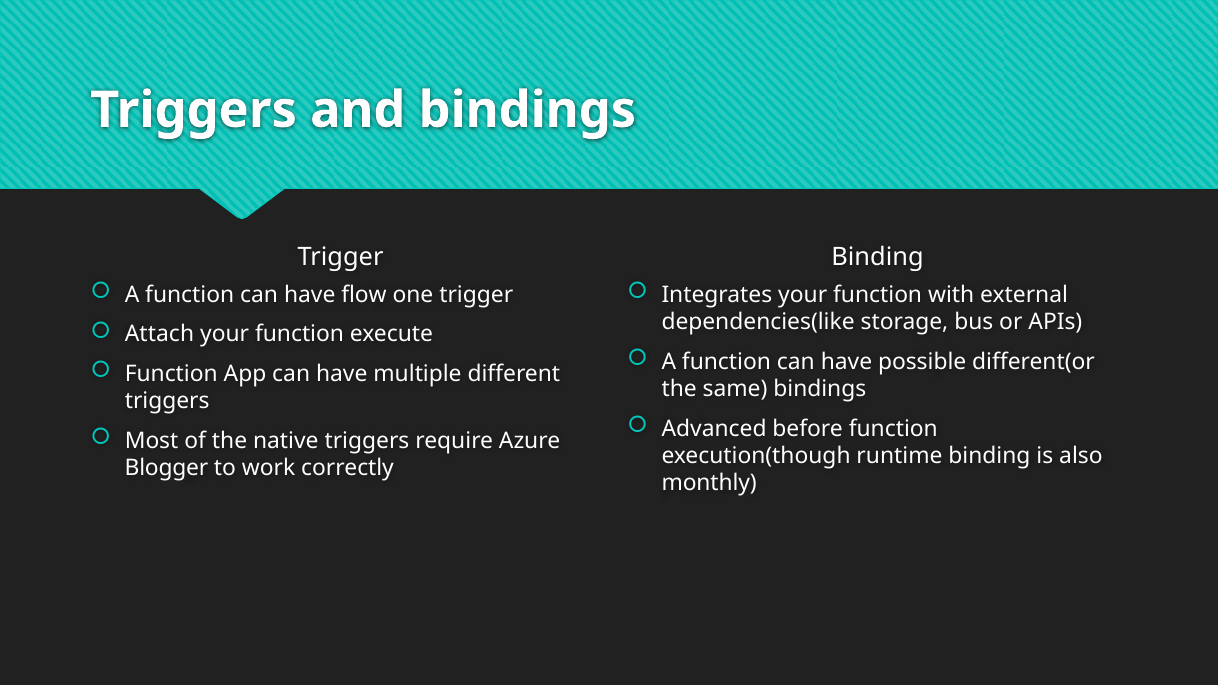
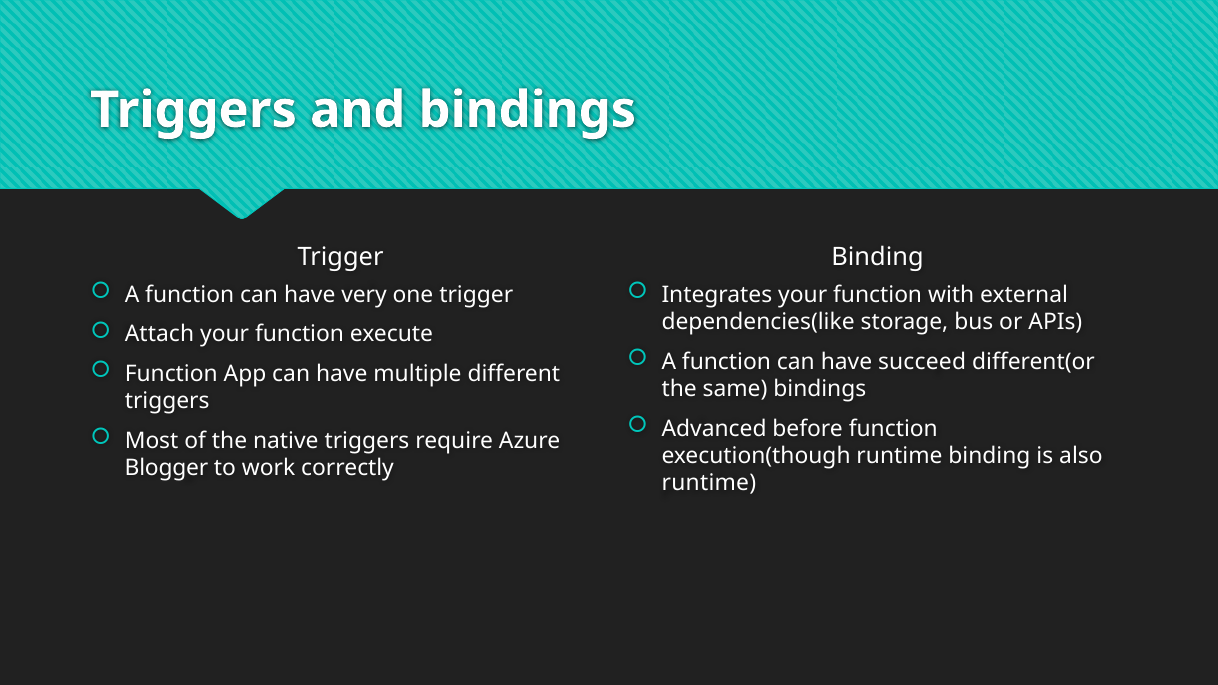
flow: flow -> very
possible: possible -> succeed
monthly at (709, 484): monthly -> runtime
